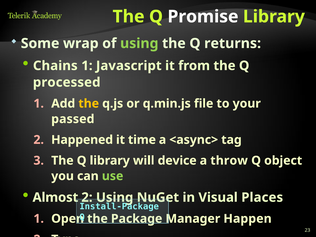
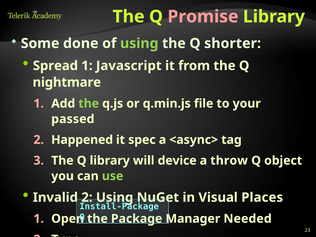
Promise colour: white -> pink
wrap: wrap -> done
returns: returns -> shorter
Chains: Chains -> Spread
processed: processed -> nightmare
the at (89, 104) colour: yellow -> light green
time: time -> spec
Almost: Almost -> Invalid
Happen: Happen -> Needed
